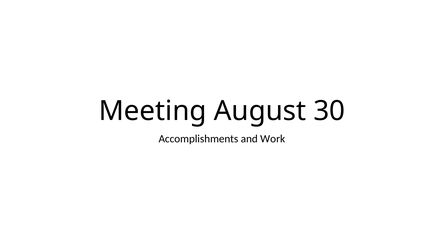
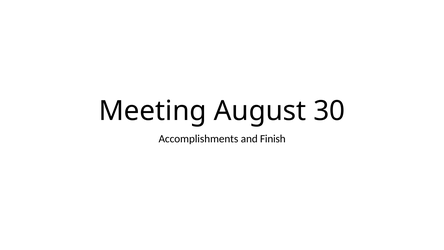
Work: Work -> Finish
